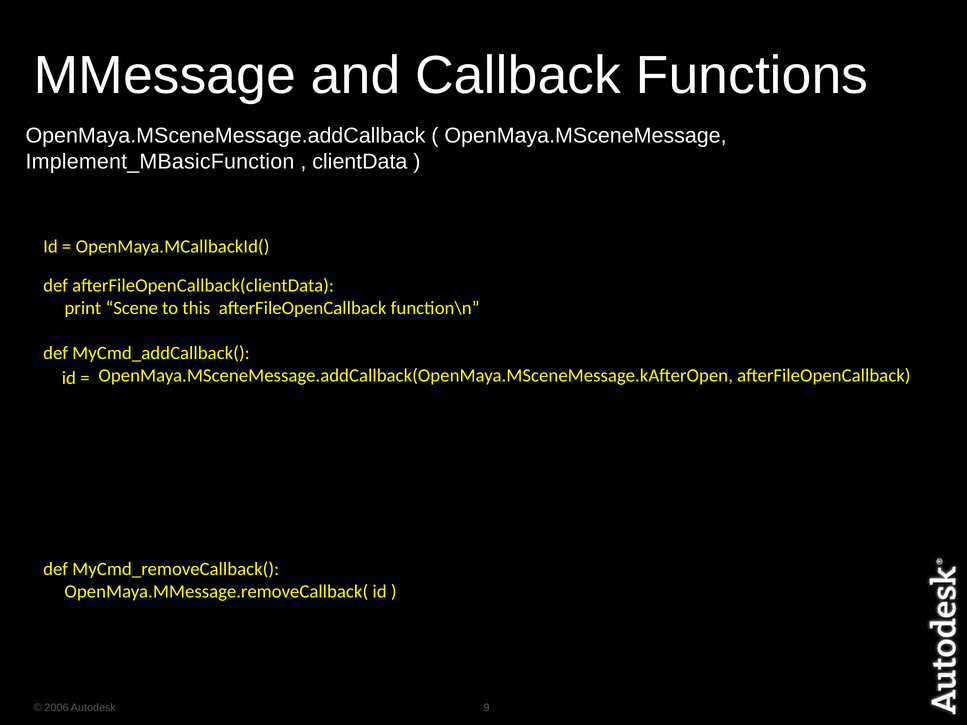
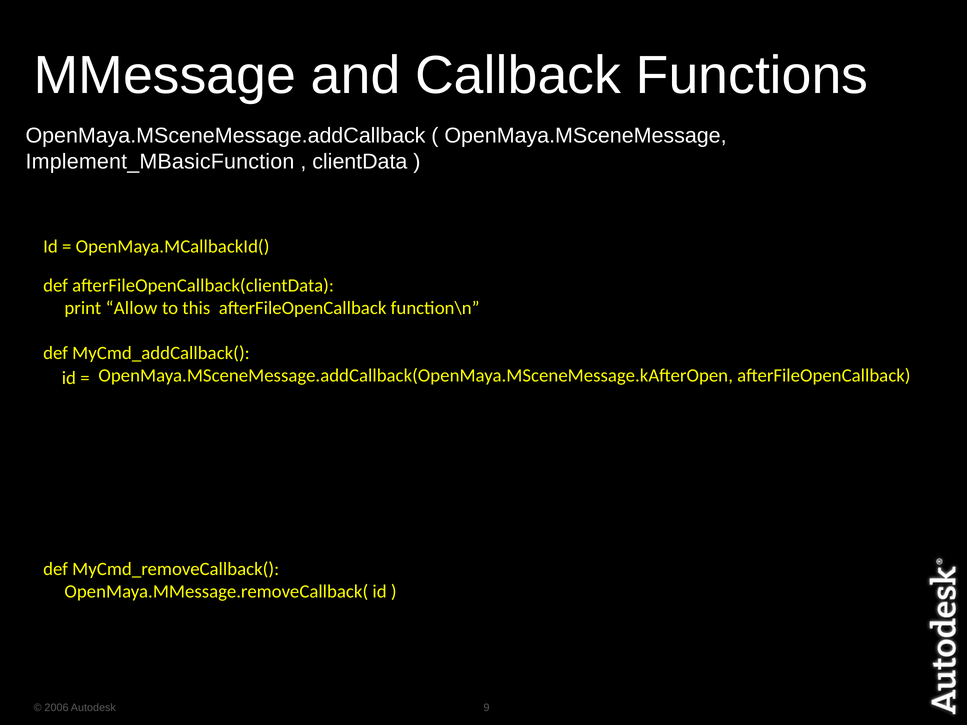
Scene: Scene -> Allow
